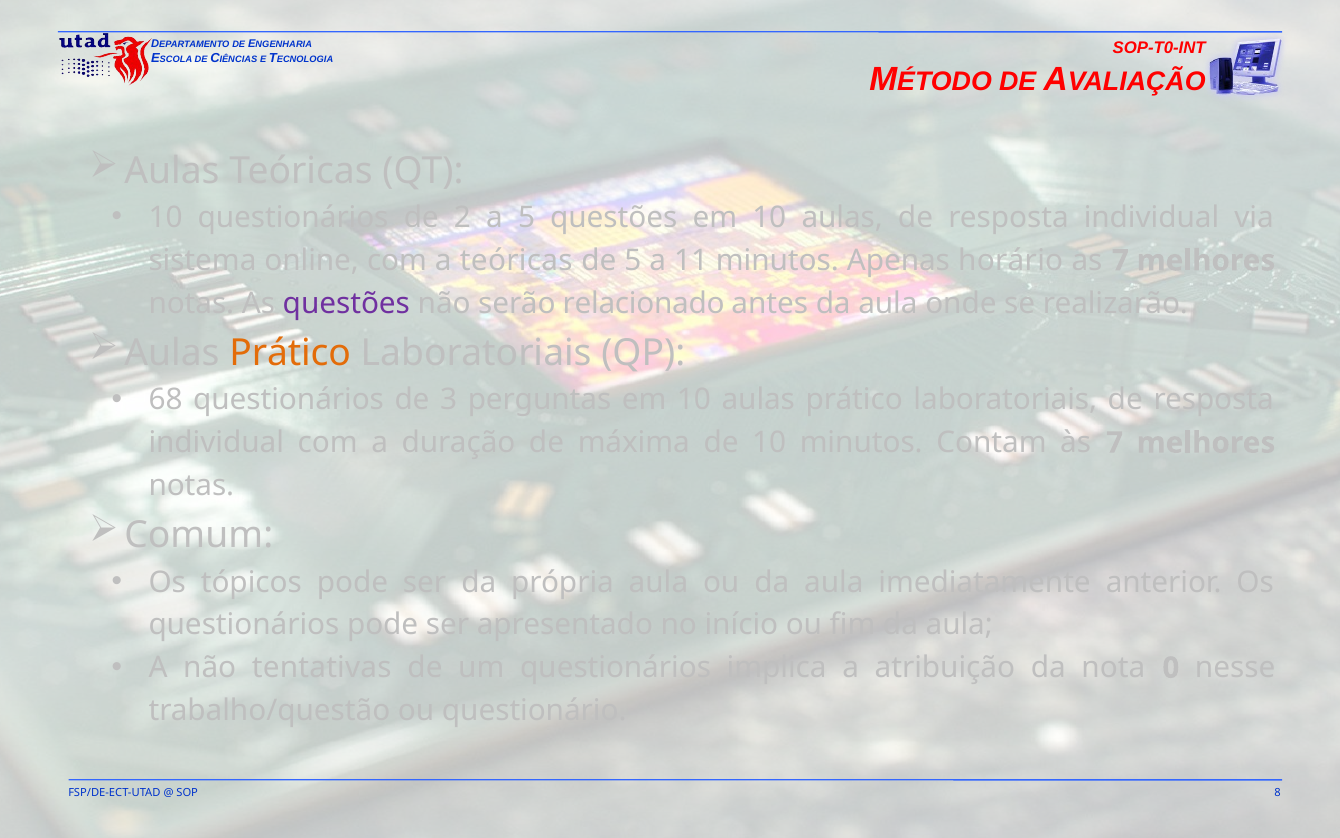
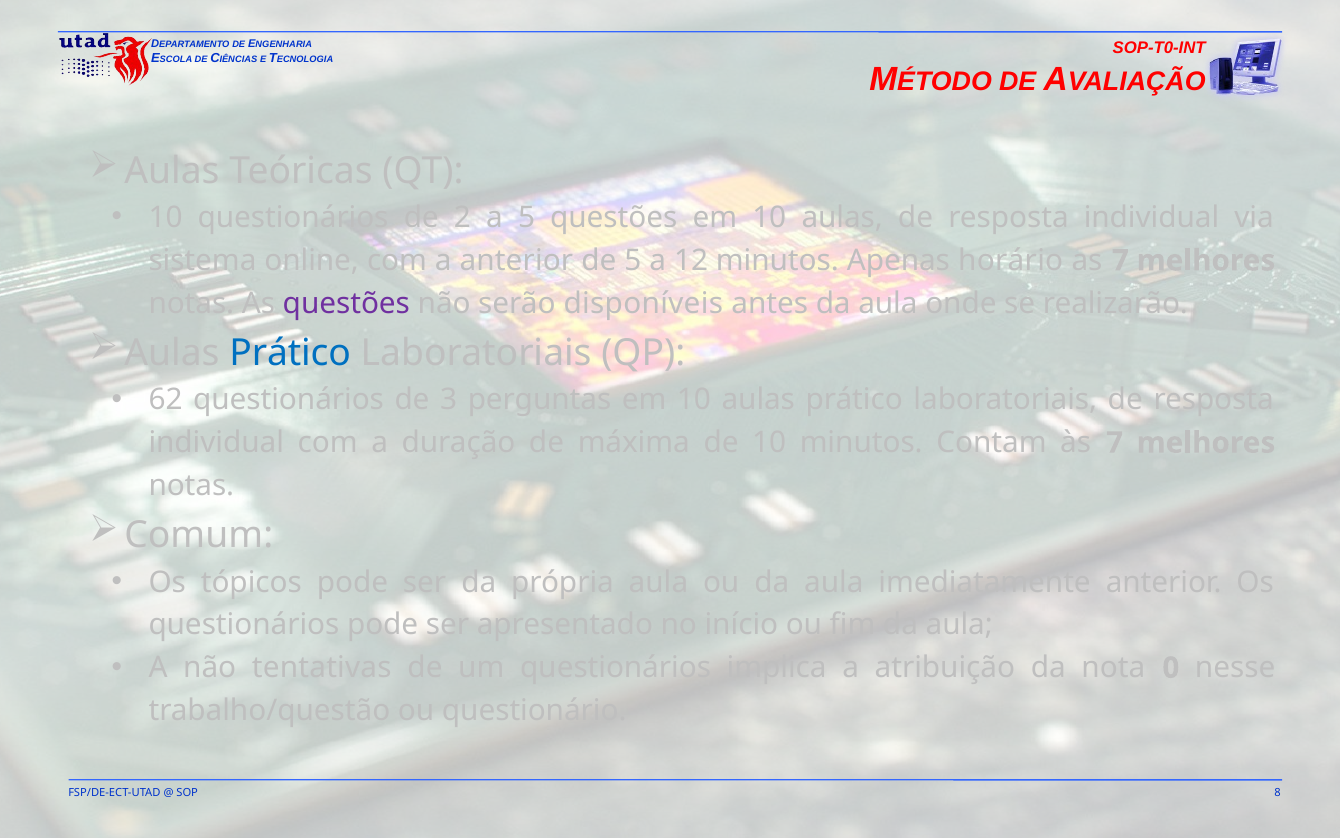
a teóricas: teóricas -> anterior
11: 11 -> 12
relacionado: relacionado -> disponíveis
Prático at (290, 353) colour: orange -> blue
68: 68 -> 62
